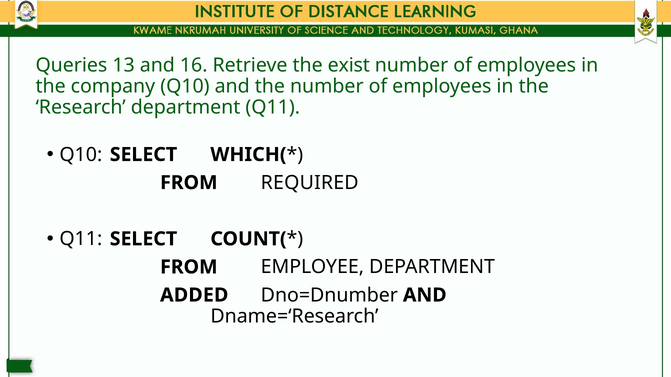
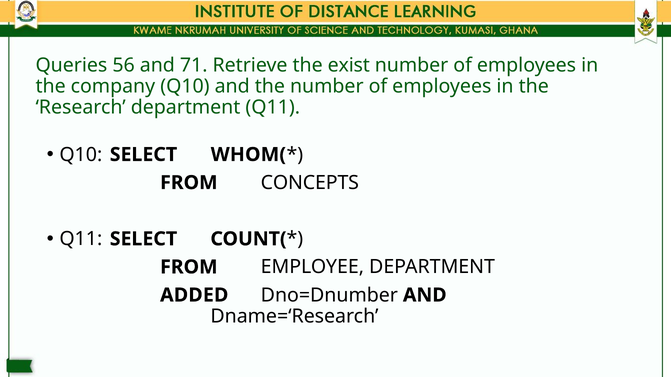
13: 13 -> 56
16: 16 -> 71
WHICH(: WHICH( -> WHOM(
REQUIRED: REQUIRED -> CONCEPTS
